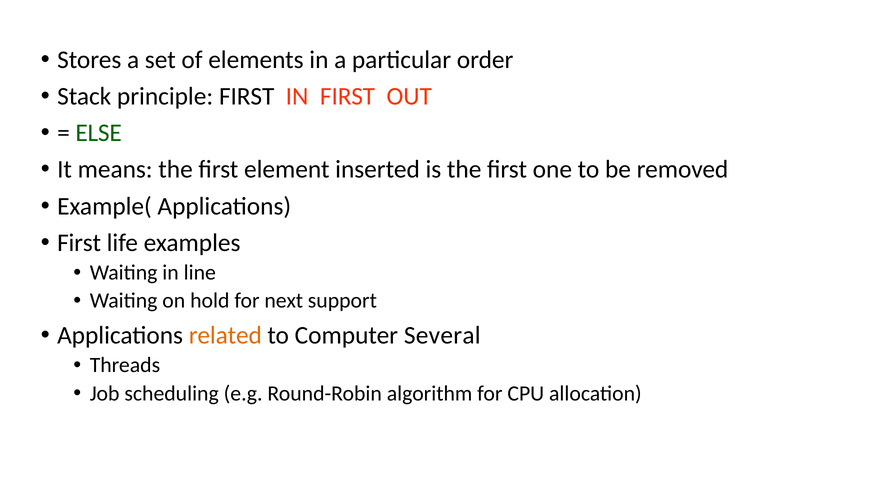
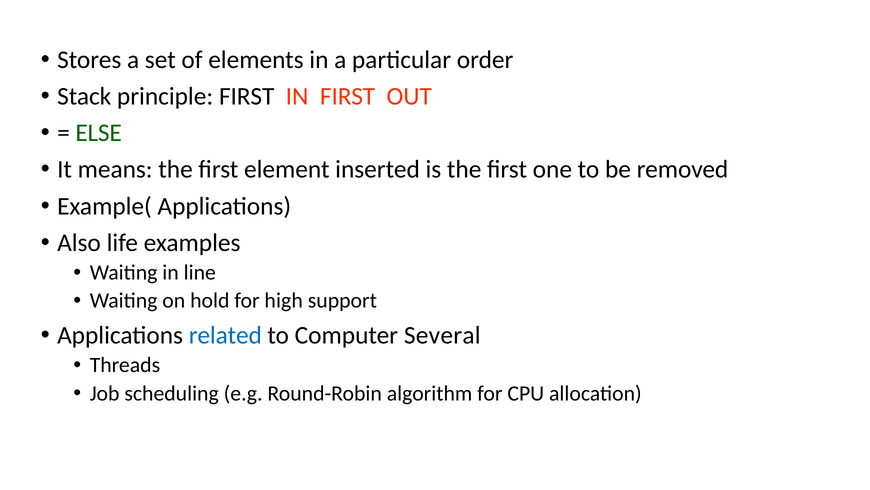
First at (79, 242): First -> Also
next: next -> high
related colour: orange -> blue
